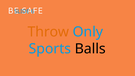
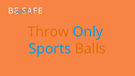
Balls colour: black -> orange
